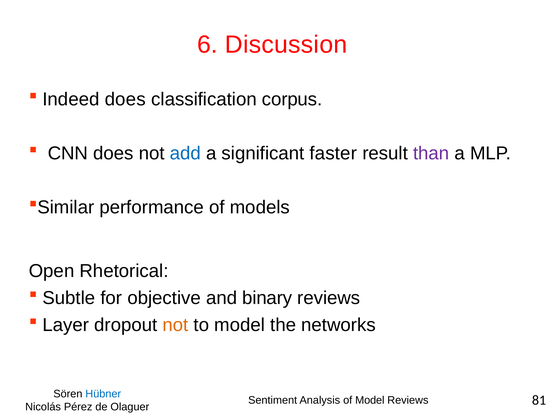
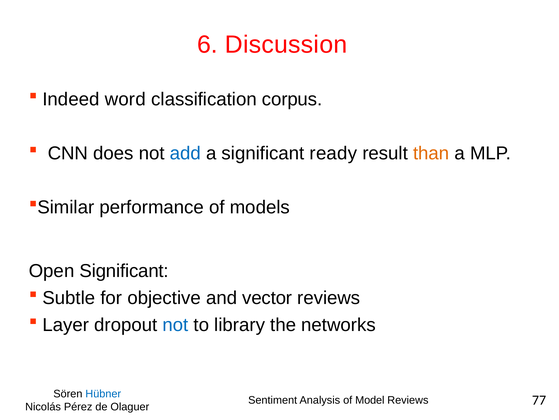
Indeed does: does -> word
faster: faster -> ready
than colour: purple -> orange
Open Rhetorical: Rhetorical -> Significant
binary: binary -> vector
not at (176, 324) colour: orange -> blue
to model: model -> library
81: 81 -> 77
